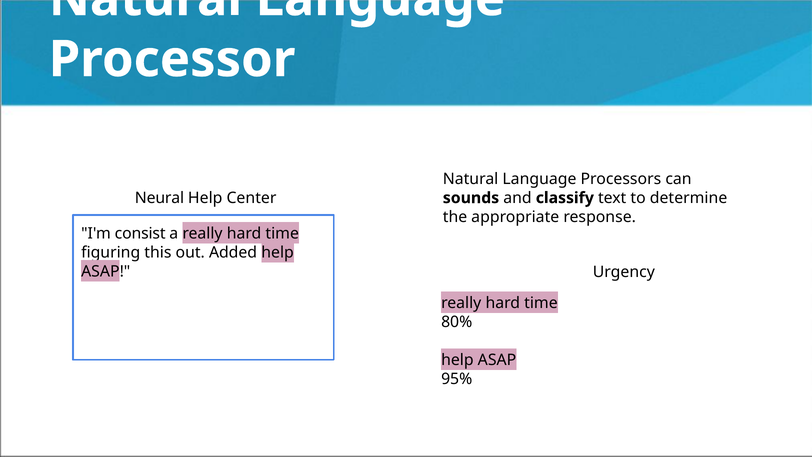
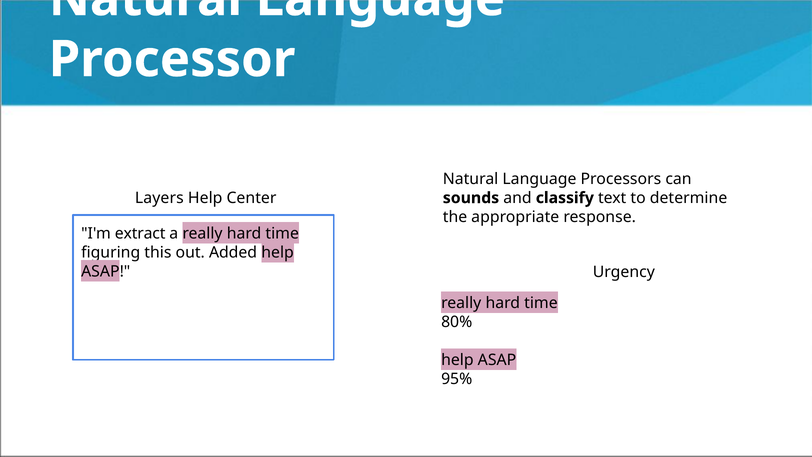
Neural: Neural -> Layers
consist: consist -> extract
